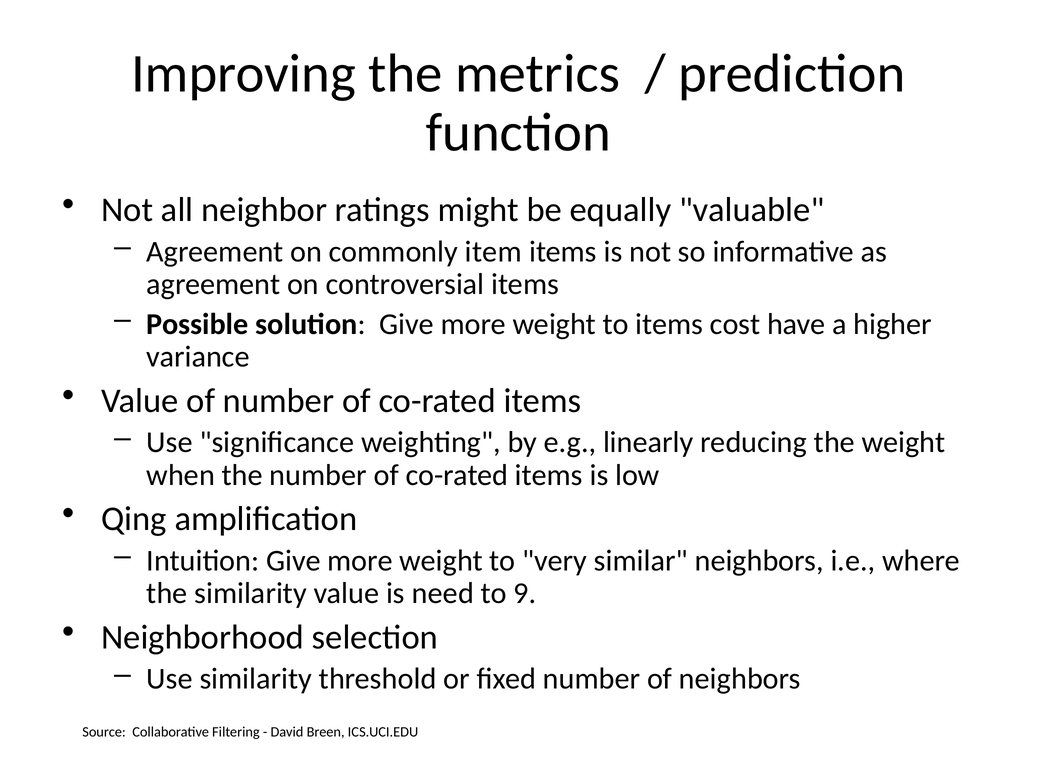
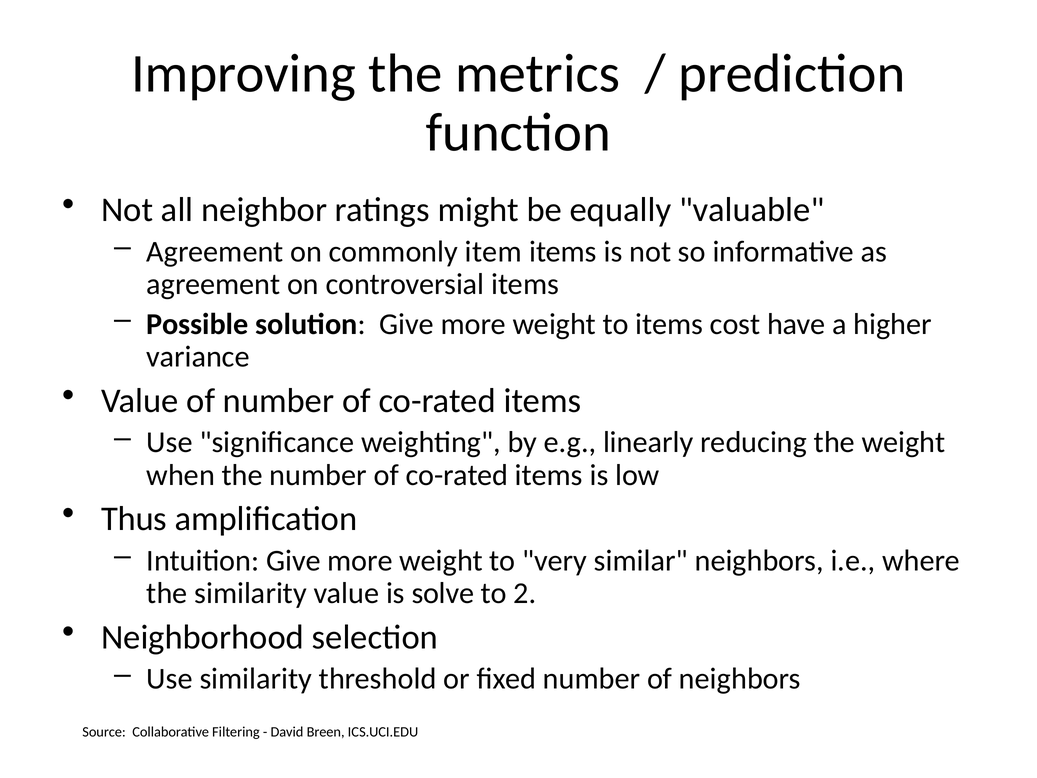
Qing: Qing -> Thus
need: need -> solve
9: 9 -> 2
